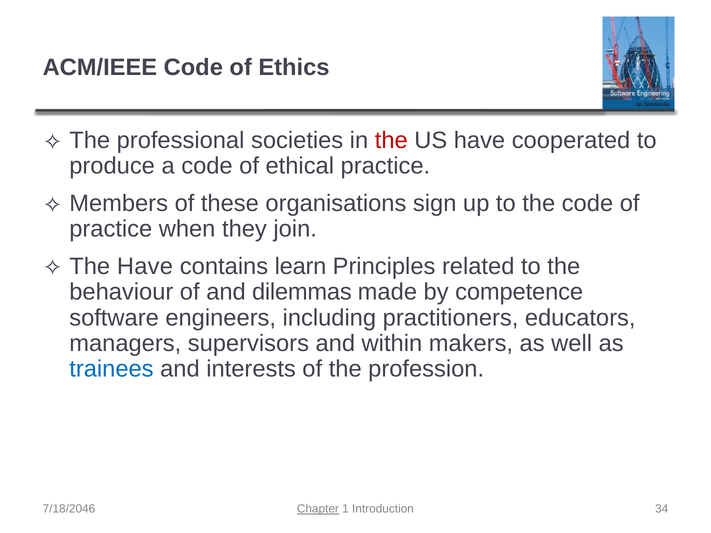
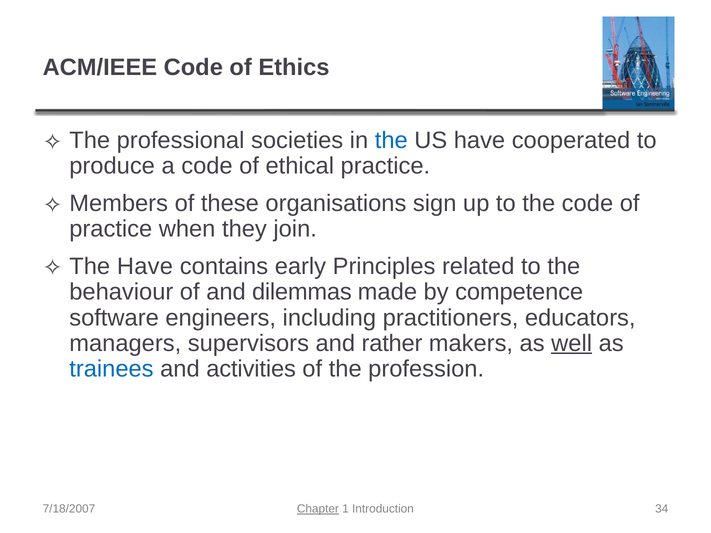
the at (391, 141) colour: red -> blue
learn: learn -> early
within: within -> rather
well underline: none -> present
interests: interests -> activities
7/18/2046: 7/18/2046 -> 7/18/2007
